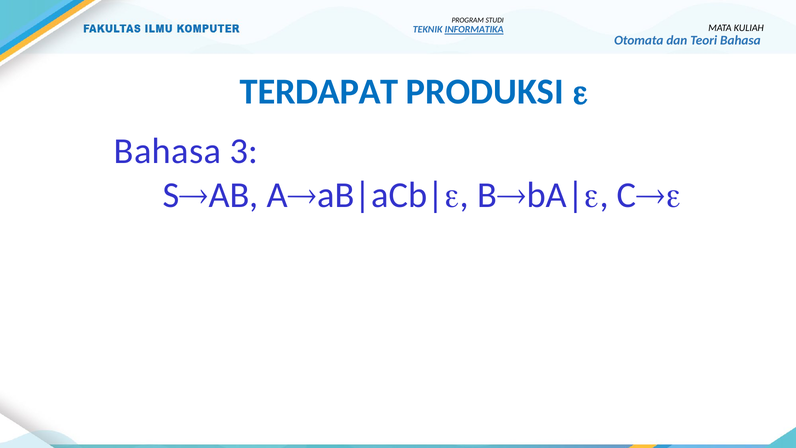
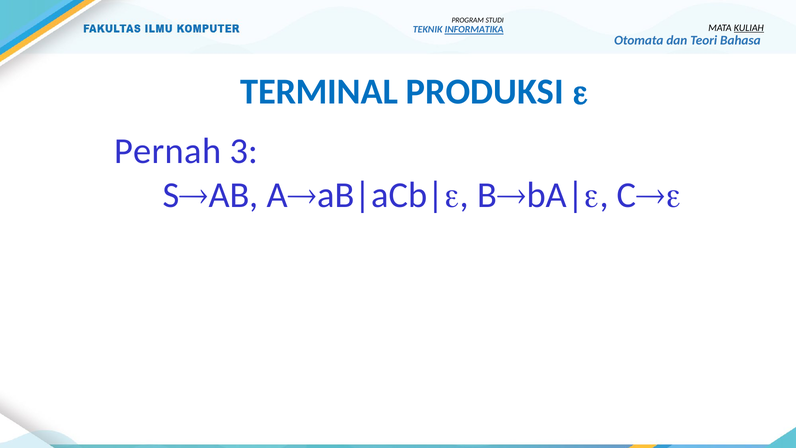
KULIAH underline: none -> present
TERDAPAT: TERDAPAT -> TERMINAL
Bahasa at (168, 151): Bahasa -> Pernah
